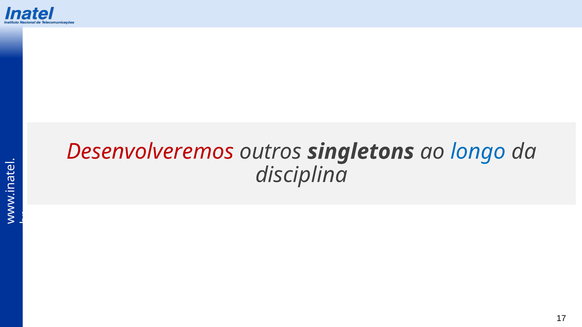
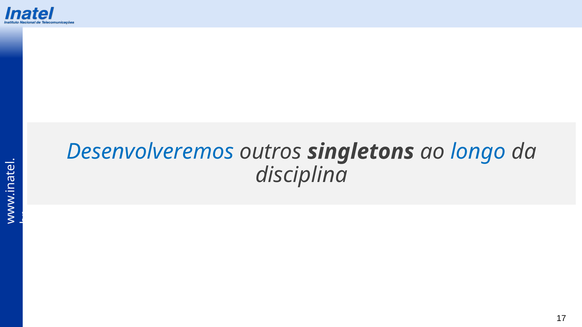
Desenvolveremos colour: red -> blue
